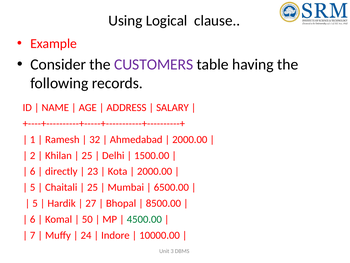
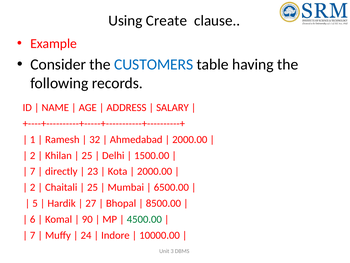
Logical: Logical -> Create
CUSTOMERS colour: purple -> blue
6 at (33, 171): 6 -> 7
5 at (33, 187): 5 -> 2
50: 50 -> 90
